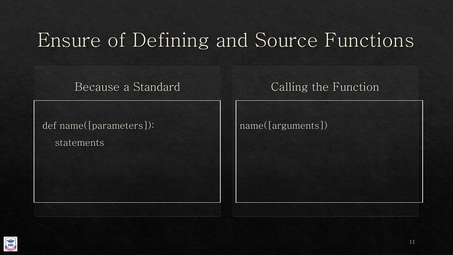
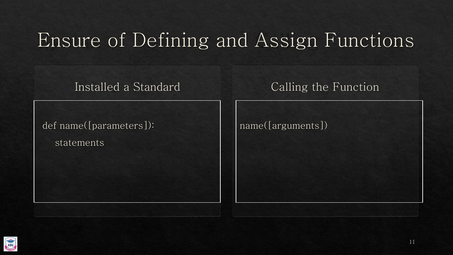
Source: Source -> Assign
Because: Because -> Installed
